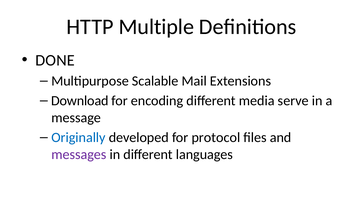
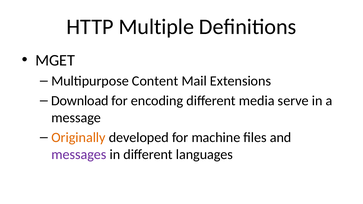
DONE: DONE -> MGET
Scalable: Scalable -> Content
Originally colour: blue -> orange
protocol: protocol -> machine
